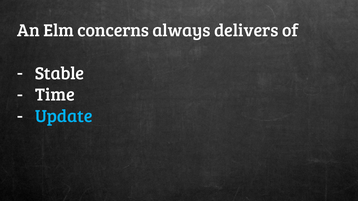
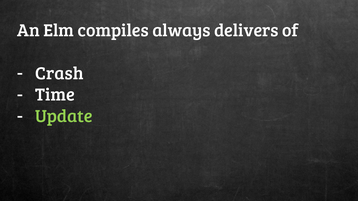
concerns: concerns -> compiles
Stable: Stable -> Crash
Update colour: light blue -> light green
